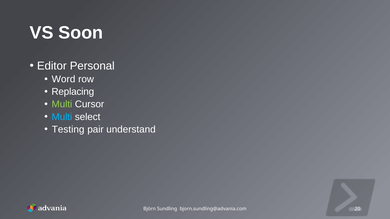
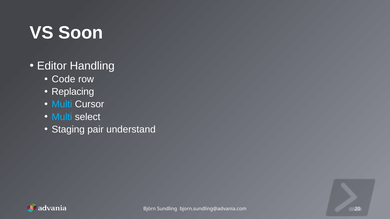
Personal: Personal -> Handling
Word: Word -> Code
Multi at (62, 104) colour: light green -> light blue
Testing: Testing -> Staging
